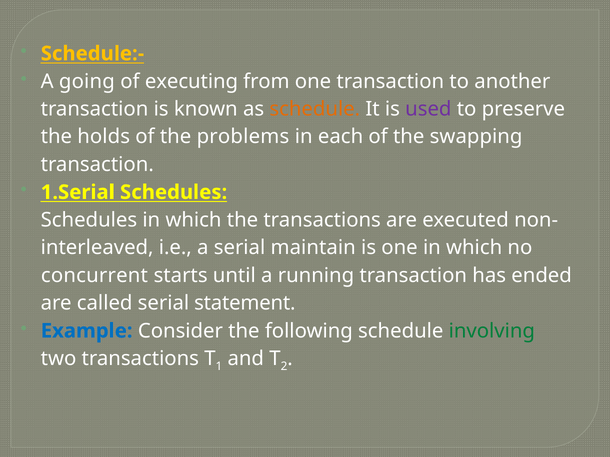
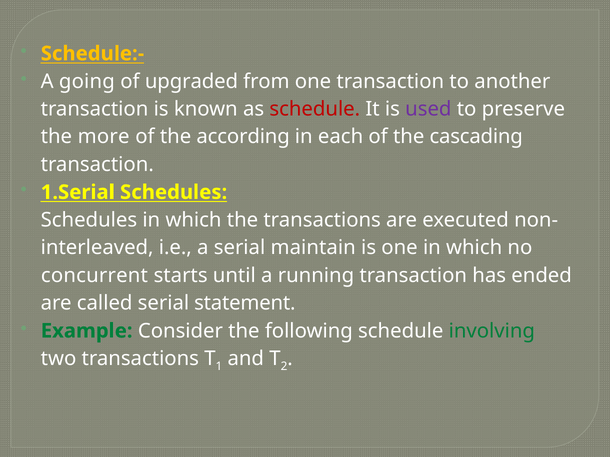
executing: executing -> upgraded
schedule at (315, 109) colour: orange -> red
holds: holds -> more
problems: problems -> according
swapping: swapping -> cascading
Example colour: blue -> green
